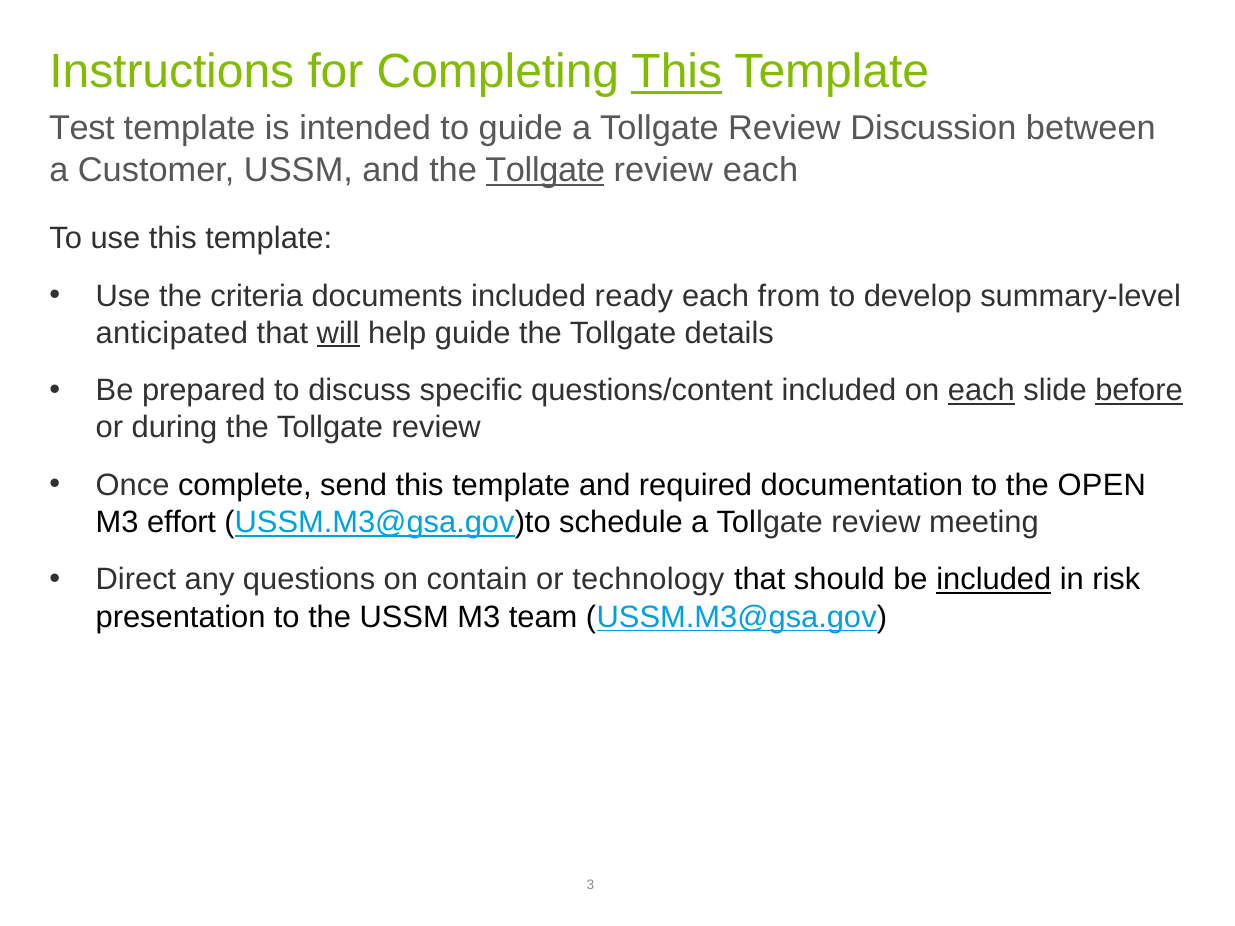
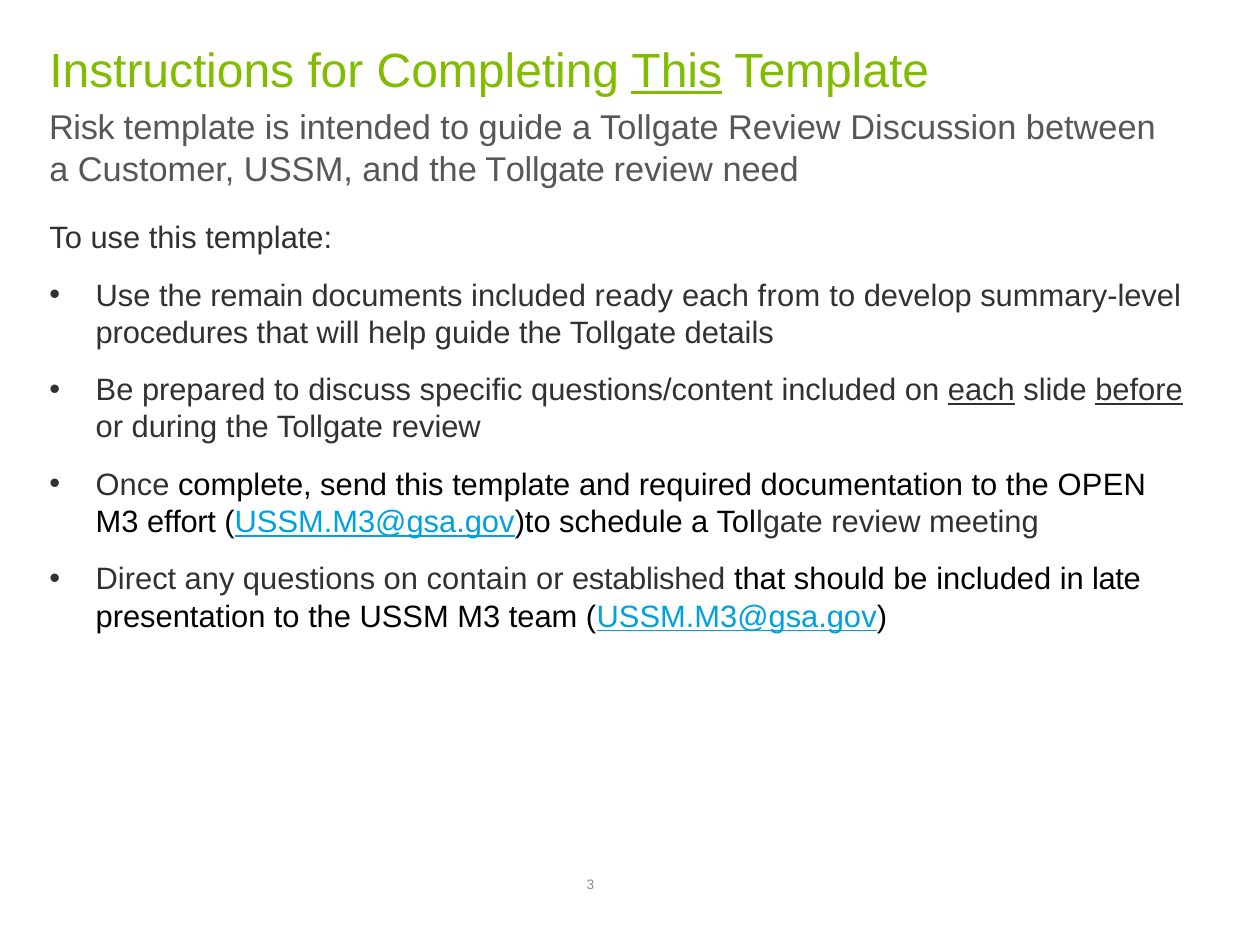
Test: Test -> Risk
Tollgate at (545, 170) underline: present -> none
review each: each -> need
criteria: criteria -> remain
anticipated: anticipated -> procedures
will underline: present -> none
technology: technology -> established
included at (994, 580) underline: present -> none
risk: risk -> late
